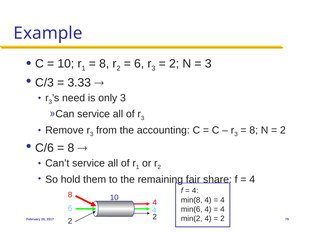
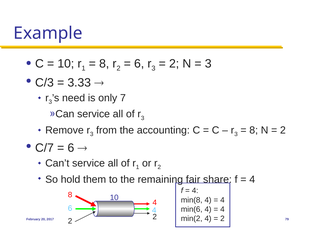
only 3: 3 -> 7
C/6: C/6 -> C/7
8 at (71, 148): 8 -> 6
